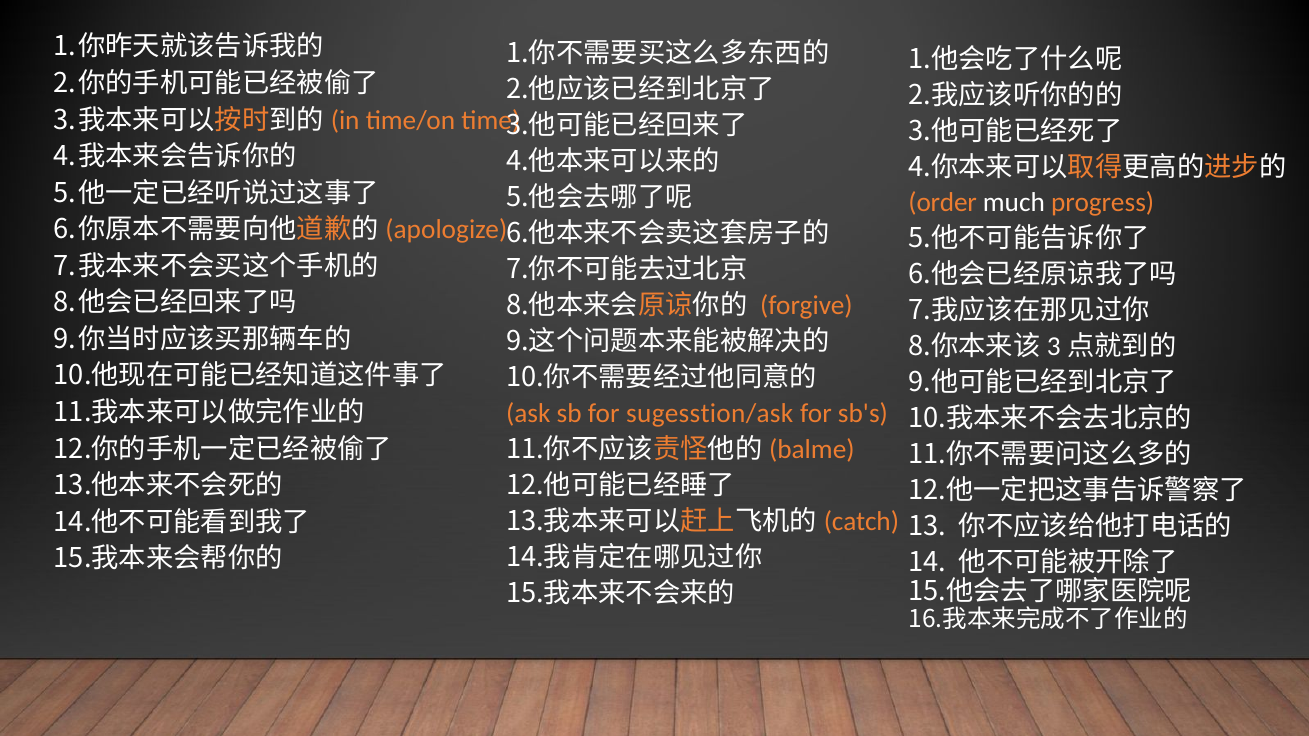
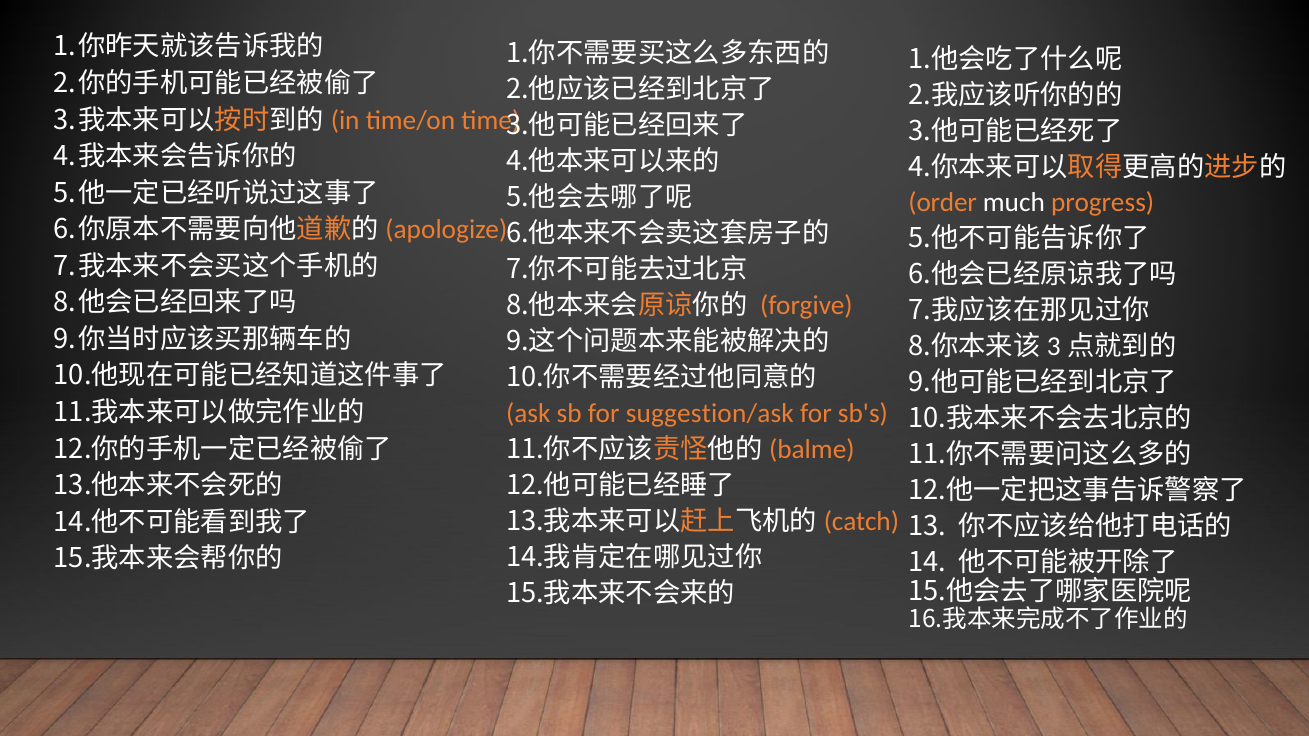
sugesstion/ask: sugesstion/ask -> suggestion/ask
